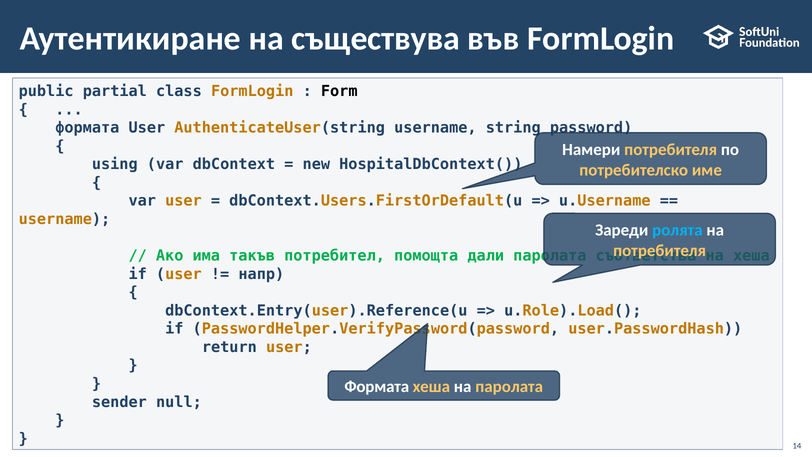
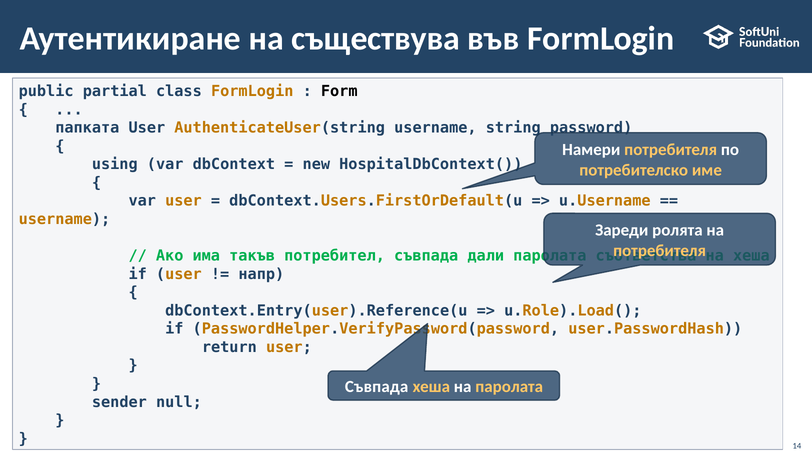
формата at (87, 128): формата -> папката
ролята colour: light blue -> white
потребител помощта: помощта -> съвпада
Формата at (377, 386): Формата -> Съвпада
